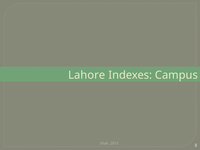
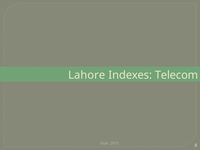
Campus: Campus -> Telecom
